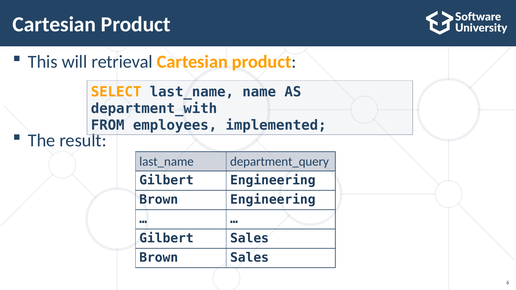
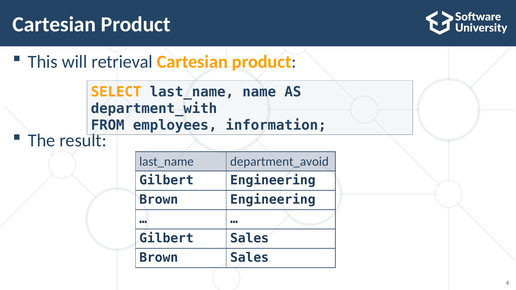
implemented: implemented -> information
department_query: department_query -> department_avoid
